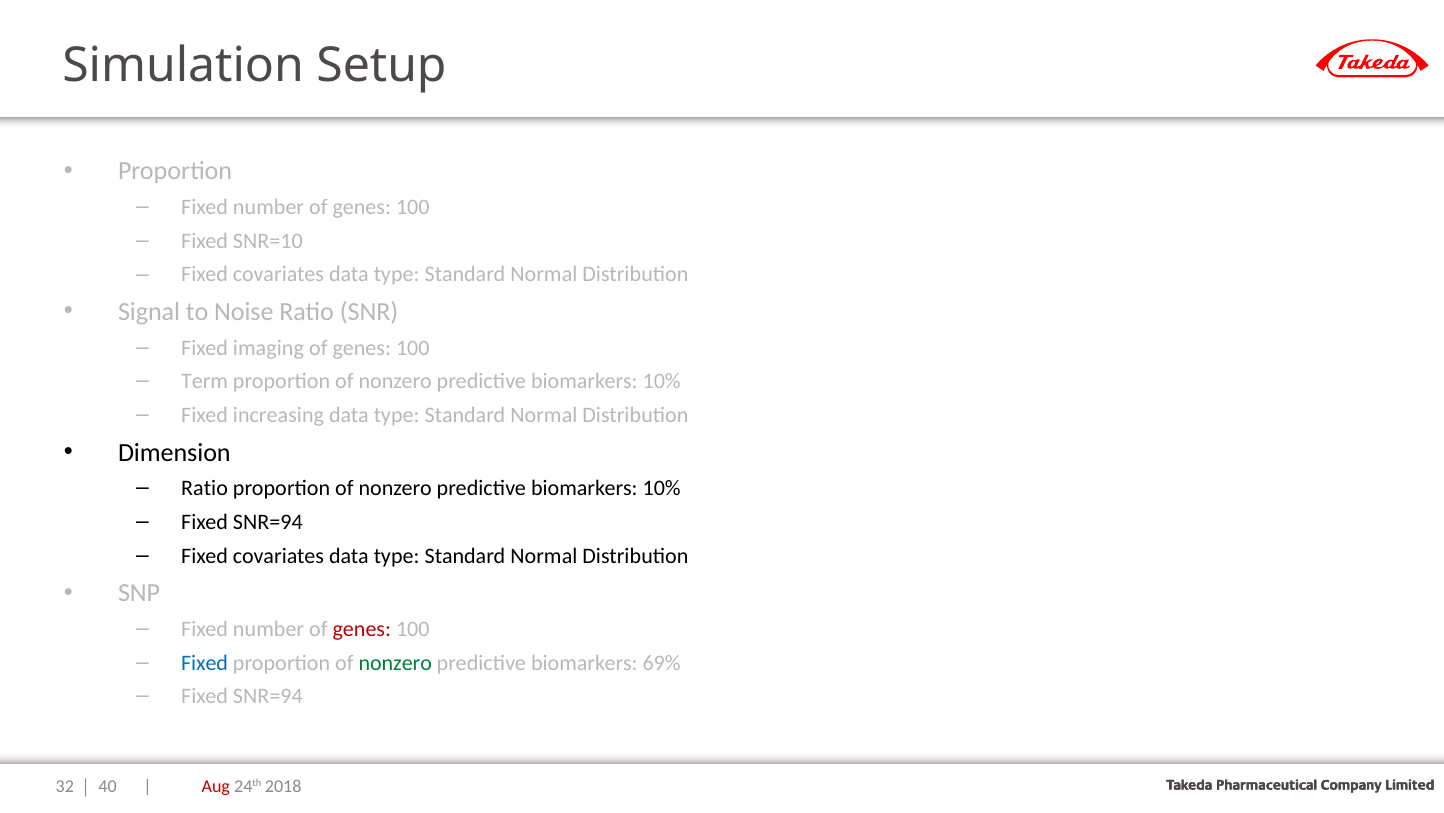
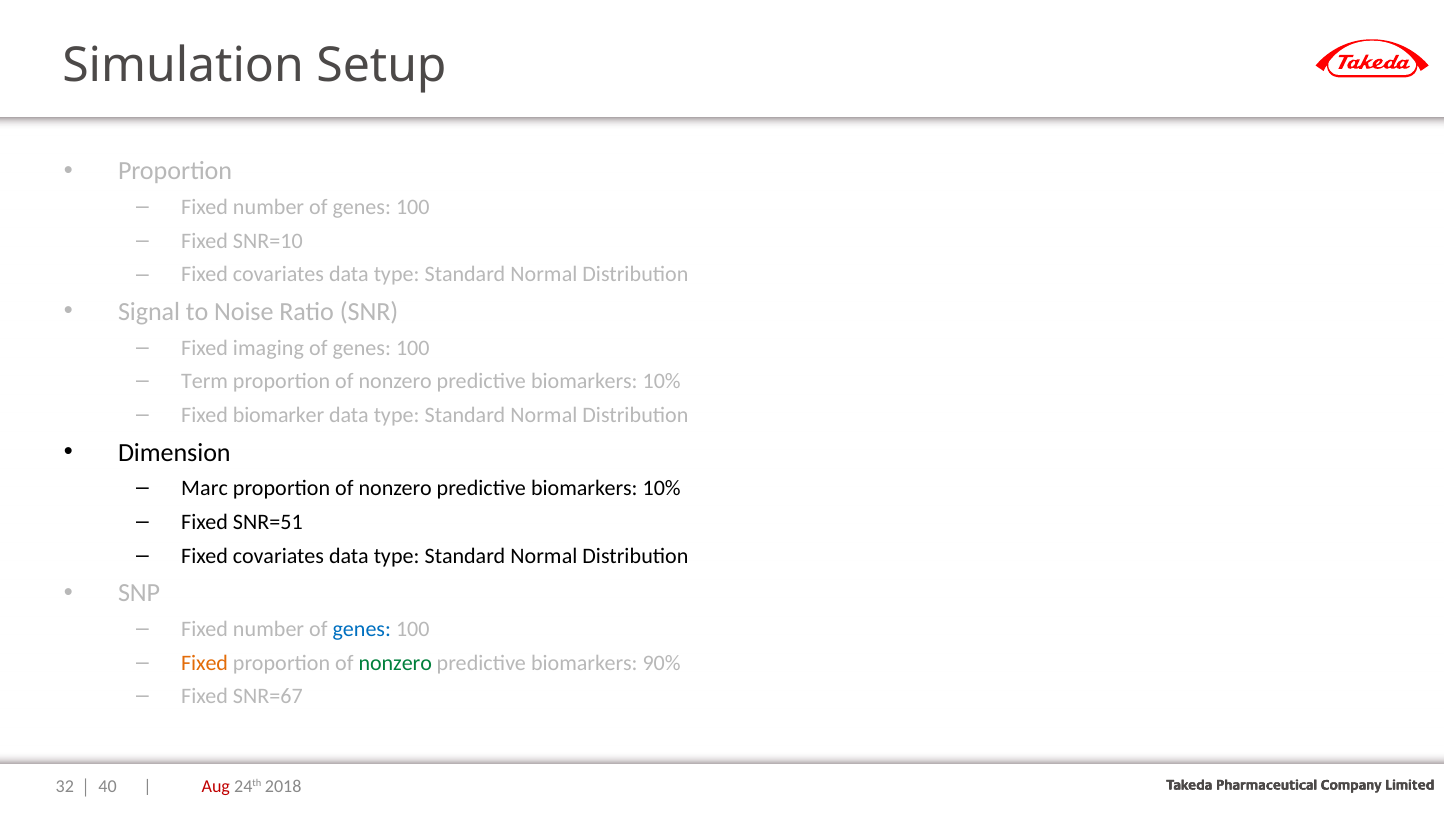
increasing: increasing -> biomarker
Ratio at (205, 488): Ratio -> Marc
SNR=94 at (268, 522): SNR=94 -> SNR=51
genes at (362, 628) colour: red -> blue
Fixed at (205, 662) colour: blue -> orange
69%: 69% -> 90%
SNR=94 at (268, 696): SNR=94 -> SNR=67
